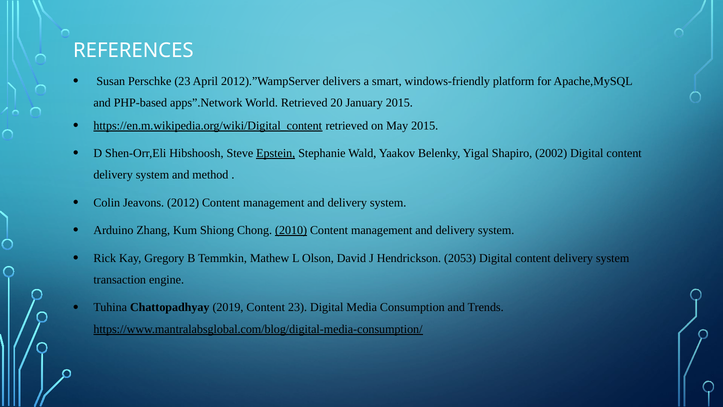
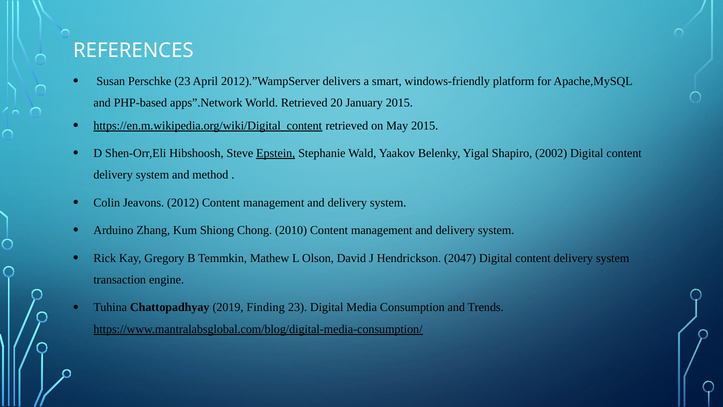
2010 underline: present -> none
2053: 2053 -> 2047
2019 Content: Content -> Finding
